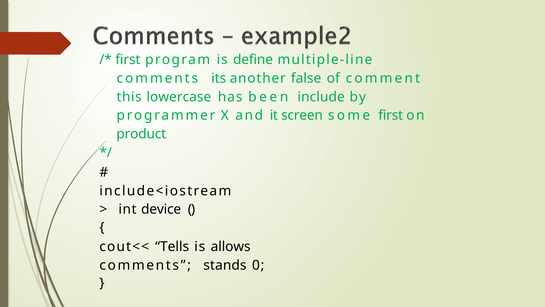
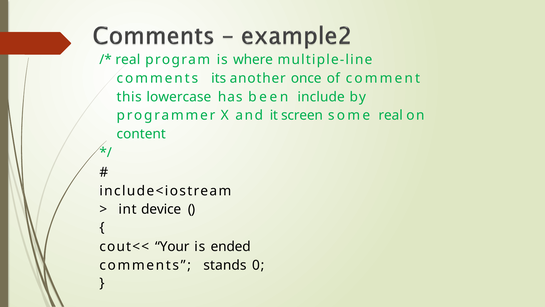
first at (128, 60): first -> real
define: define -> where
false: false -> once
some first: first -> real
product: product -> content
Tells: Tells -> Your
allows: allows -> ended
